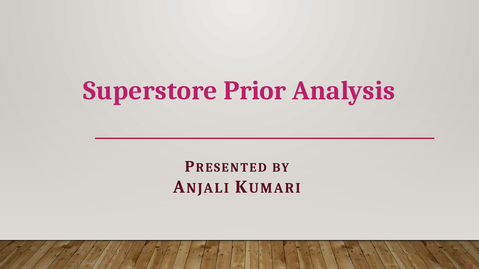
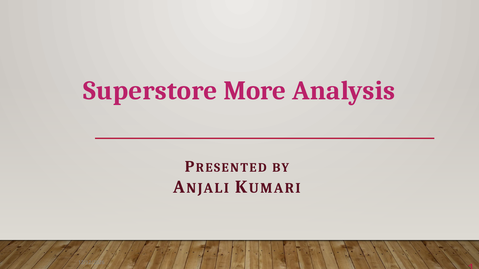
Prior: Prior -> More
